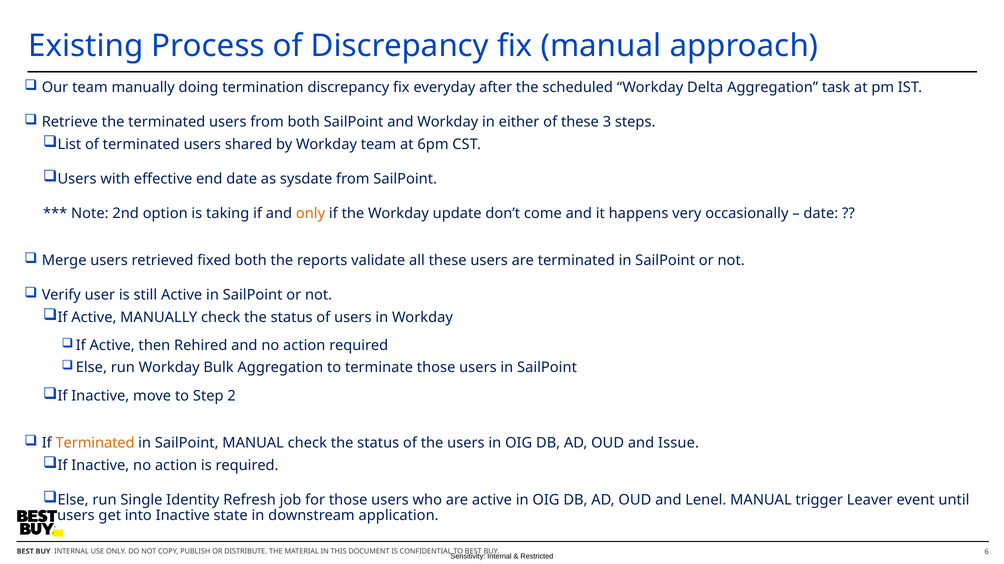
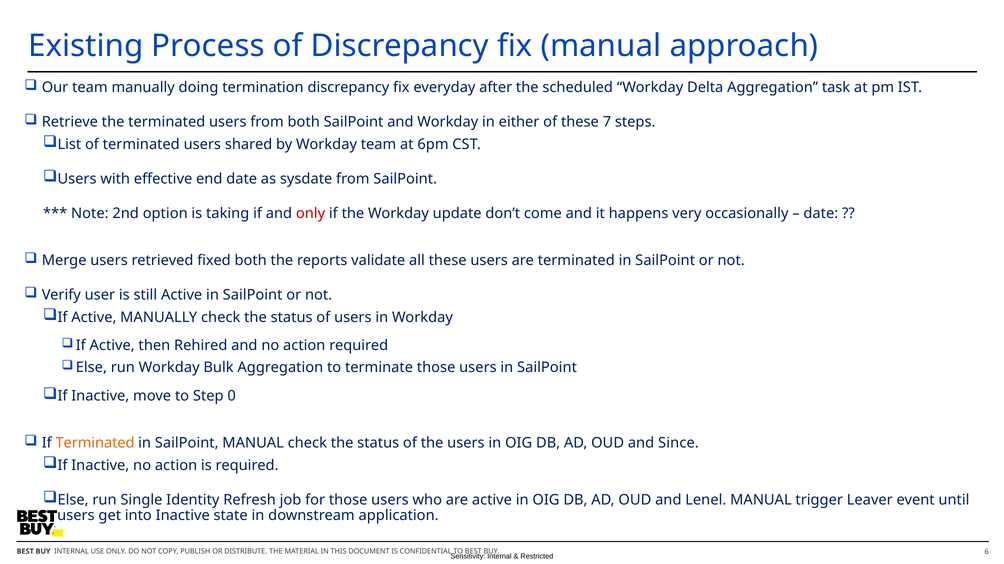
3: 3 -> 7
only at (311, 214) colour: orange -> red
2: 2 -> 0
Issue: Issue -> Since
